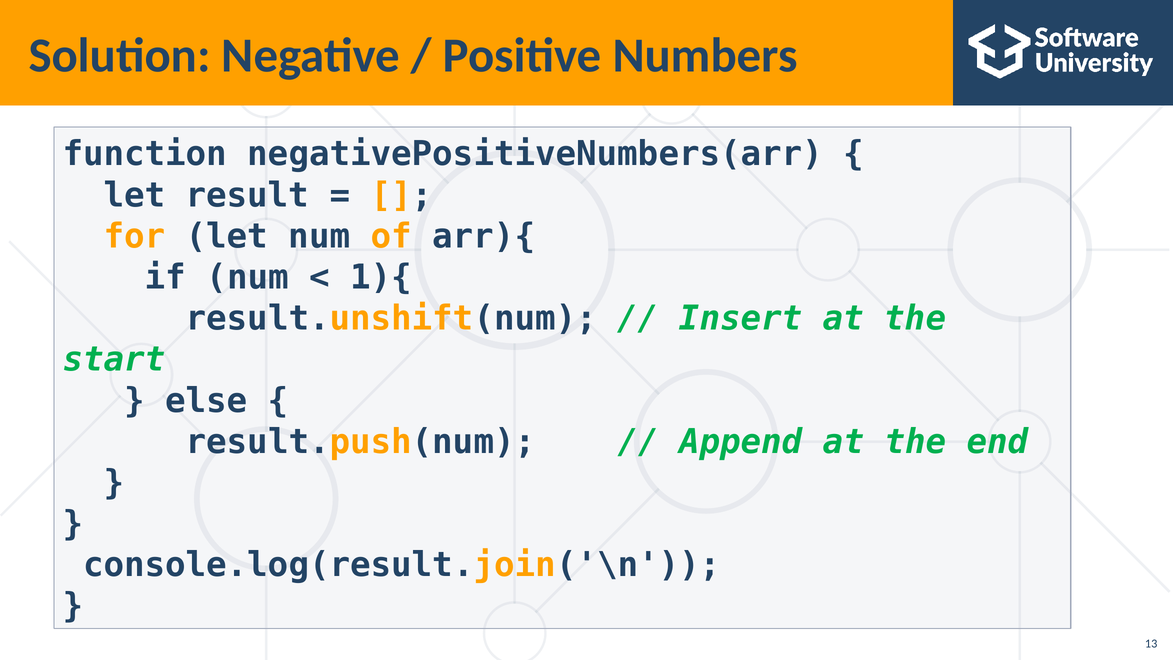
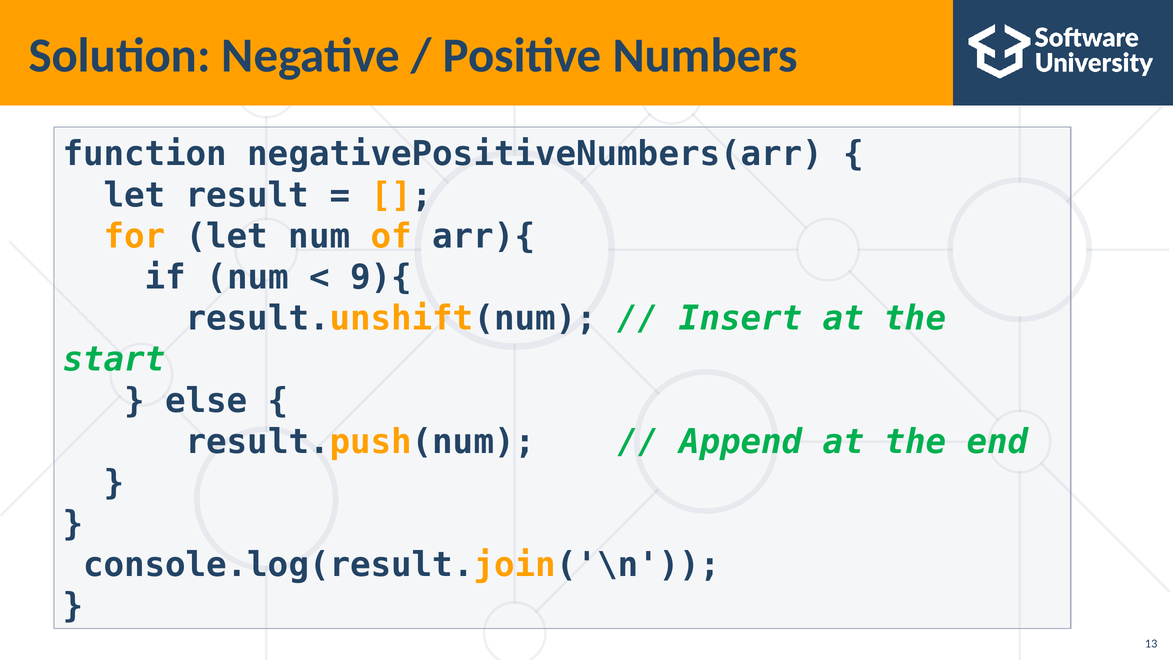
1){: 1){ -> 9){
